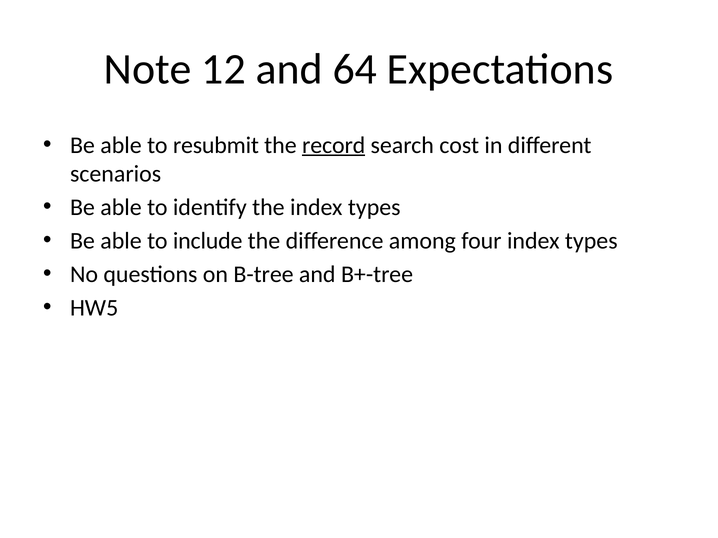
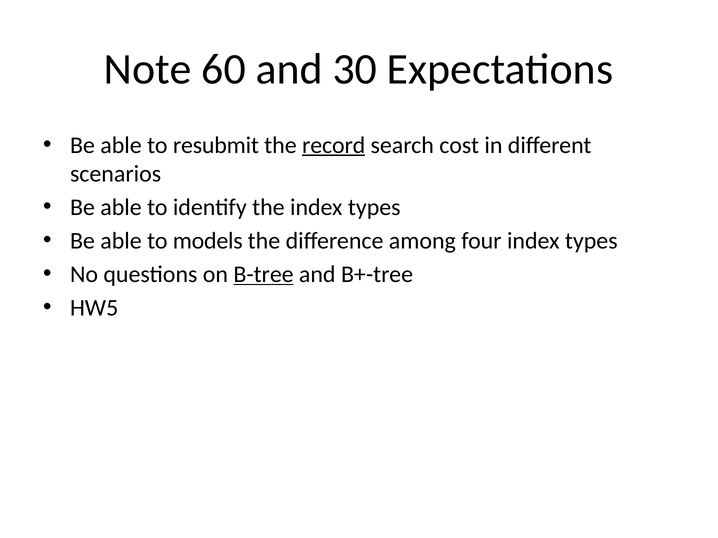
12: 12 -> 60
64: 64 -> 30
include: include -> models
B-tree underline: none -> present
